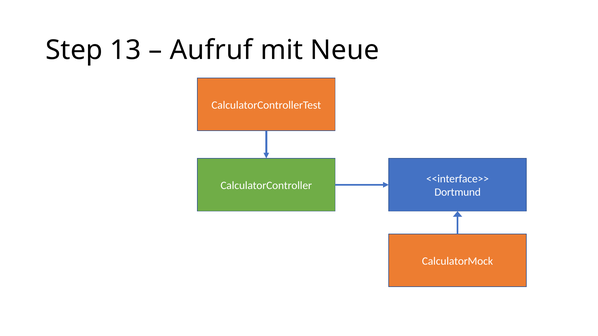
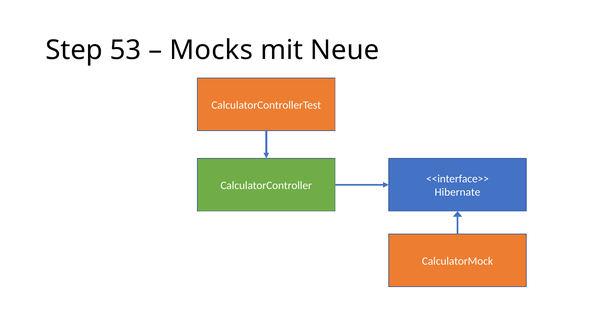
13: 13 -> 53
Aufruf: Aufruf -> Mocks
Dortmund: Dortmund -> Hibernate
